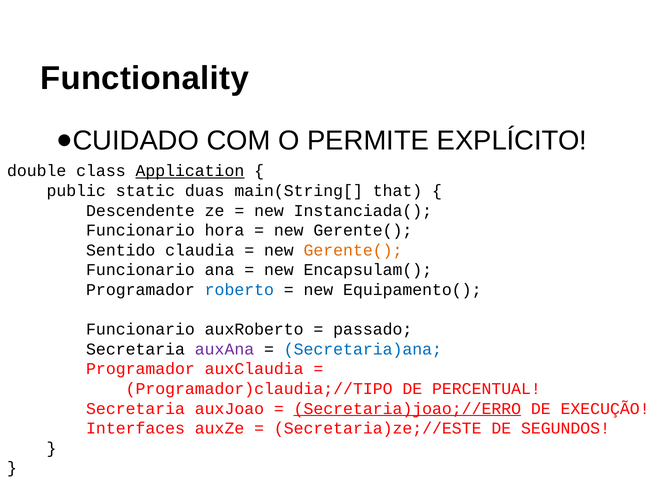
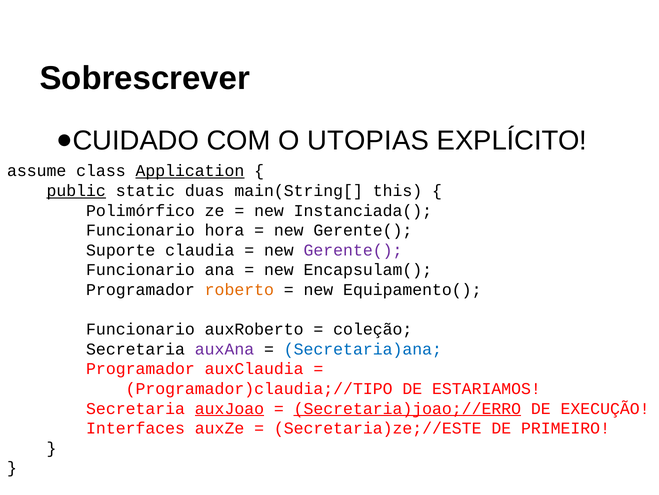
Functionality: Functionality -> Sobrescrever
PERMITE: PERMITE -> UTOPIAS
double: double -> assume
public underline: none -> present
that: that -> this
Descendente: Descendente -> Polimórfico
Sentido: Sentido -> Suporte
Gerente( at (353, 250) colour: orange -> purple
roberto colour: blue -> orange
passado: passado -> coleção
PERCENTUAL: PERCENTUAL -> ESTARIAMOS
auxJoao underline: none -> present
SEGUNDOS: SEGUNDOS -> PRIMEIRO
